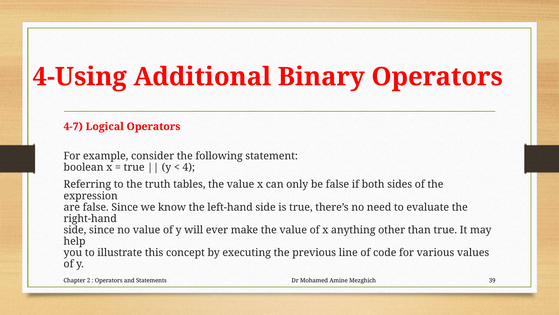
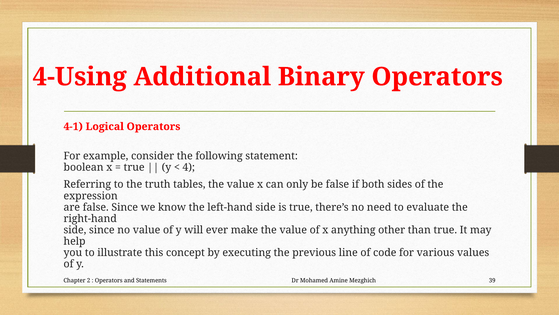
4-7: 4-7 -> 4-1
